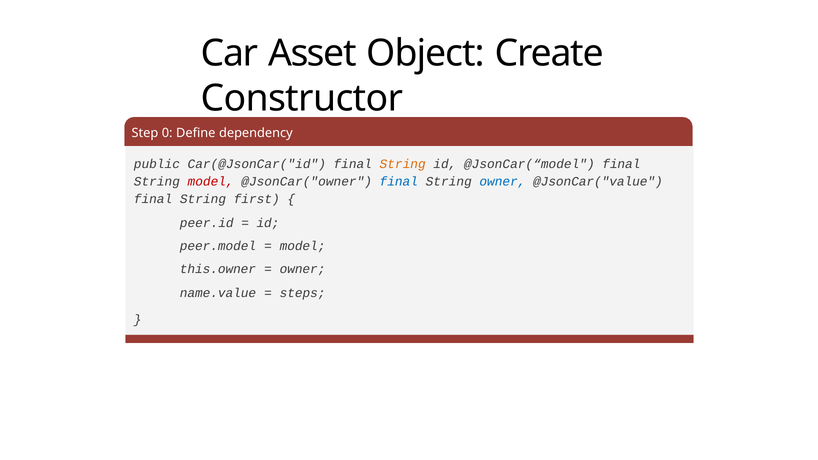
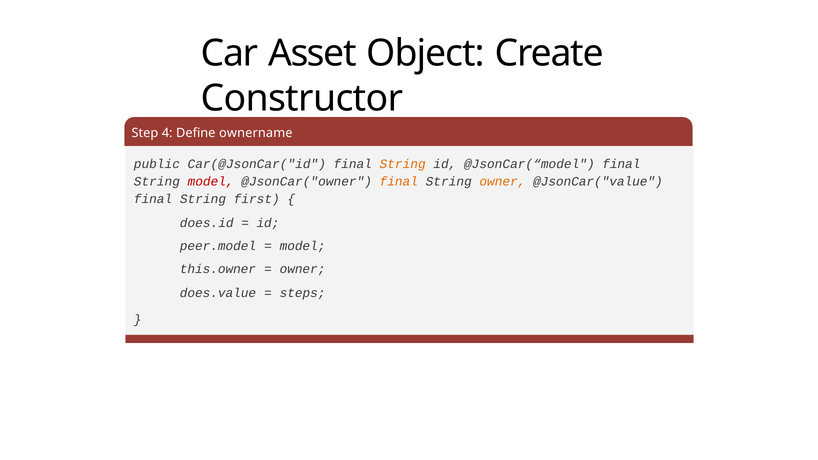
0: 0 -> 4
dependency: dependency -> ownername
final at (399, 181) colour: blue -> orange
owner at (502, 181) colour: blue -> orange
peer.id: peer.id -> does.id
name.value: name.value -> does.value
